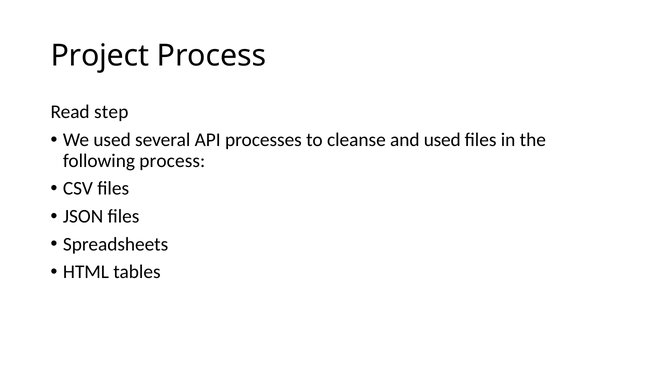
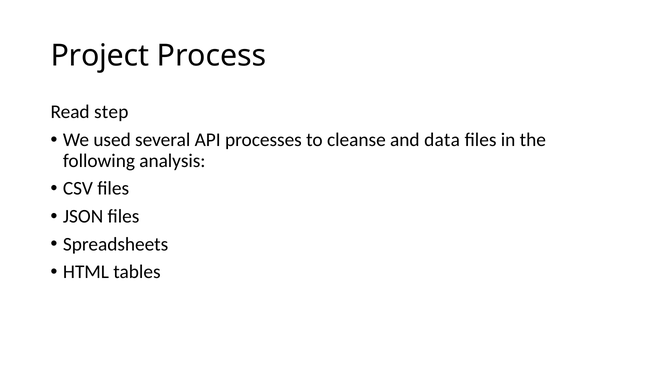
and used: used -> data
following process: process -> analysis
